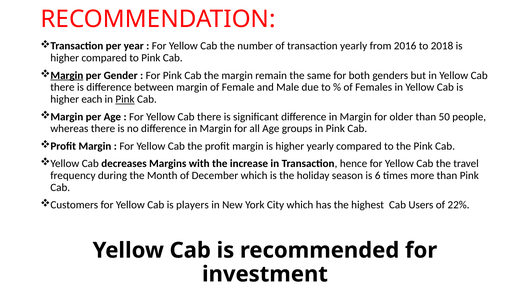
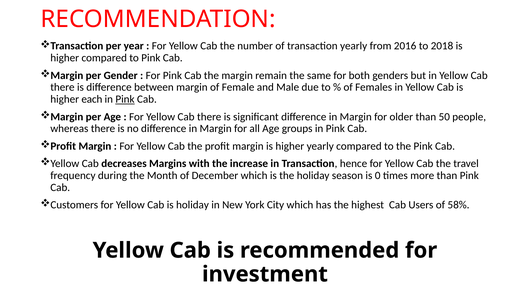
Margin at (67, 75) underline: present -> none
6: 6 -> 0
is players: players -> holiday
22%: 22% -> 58%
